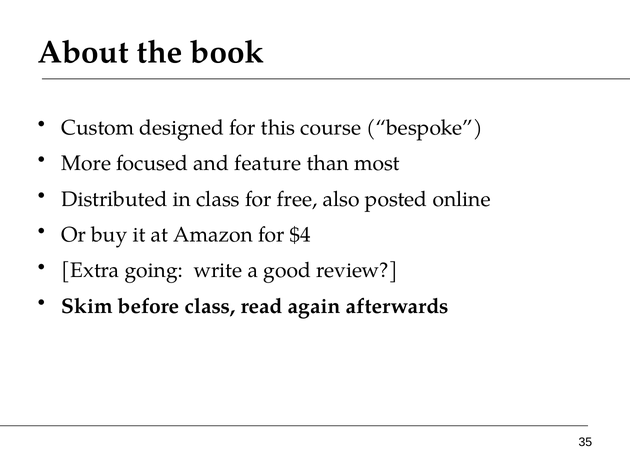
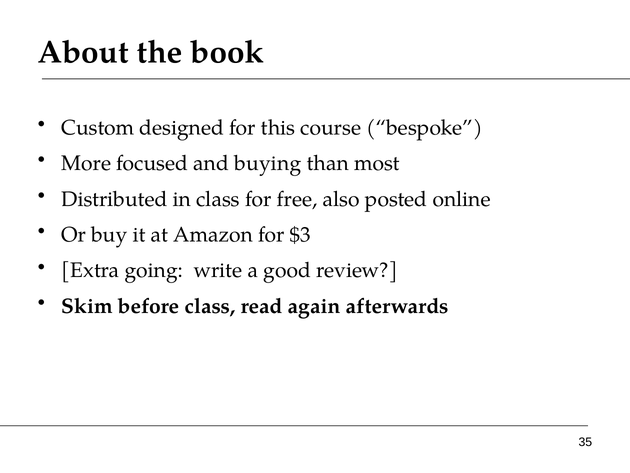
feature: feature -> buying
$4: $4 -> $3
